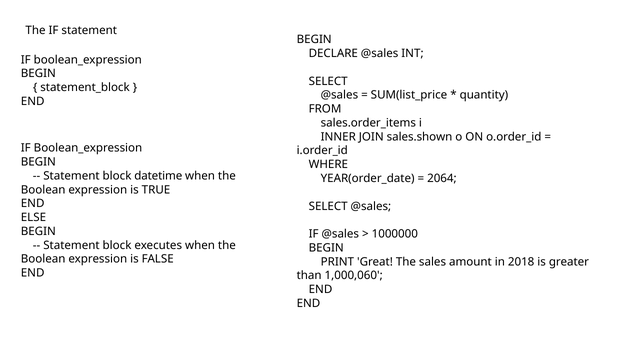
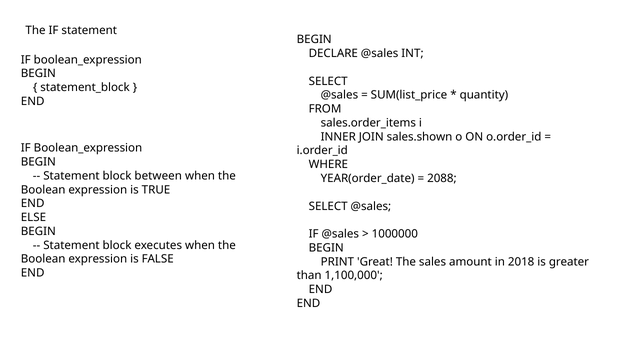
datetime: datetime -> between
2064: 2064 -> 2088
1,000,060: 1,000,060 -> 1,100,000
